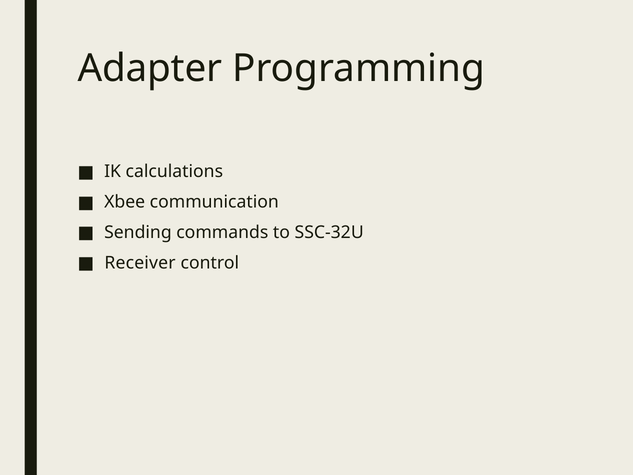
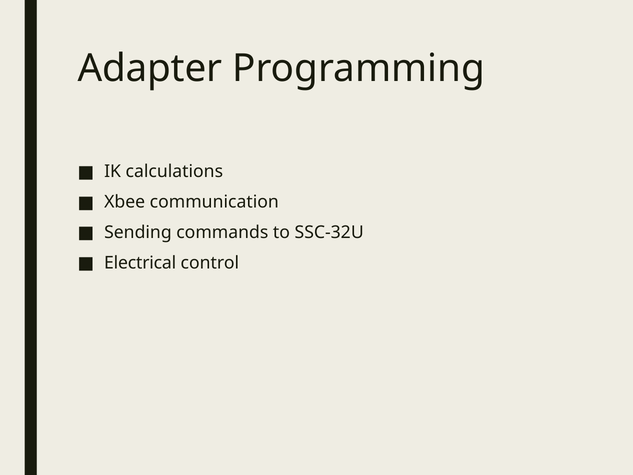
Receiver: Receiver -> Electrical
